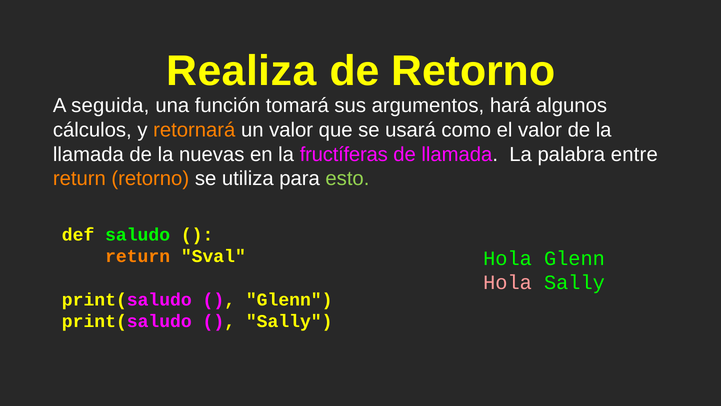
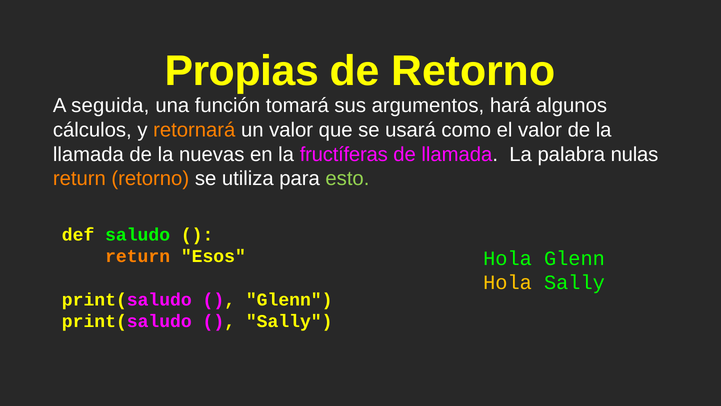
Realiza: Realiza -> Propias
entre: entre -> nulas
Sval: Sval -> Esos
Hola at (508, 282) colour: pink -> yellow
